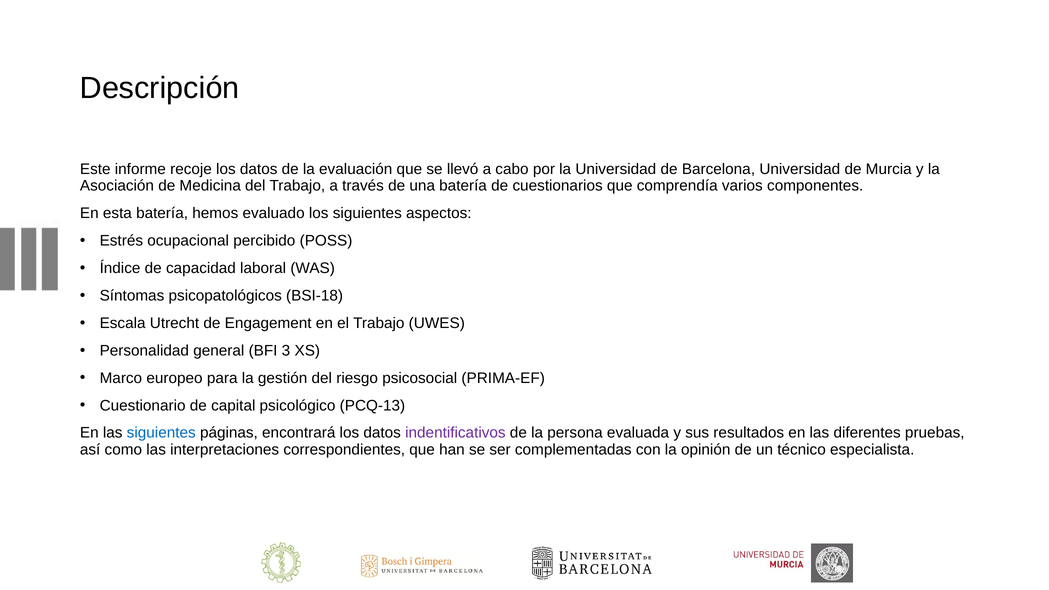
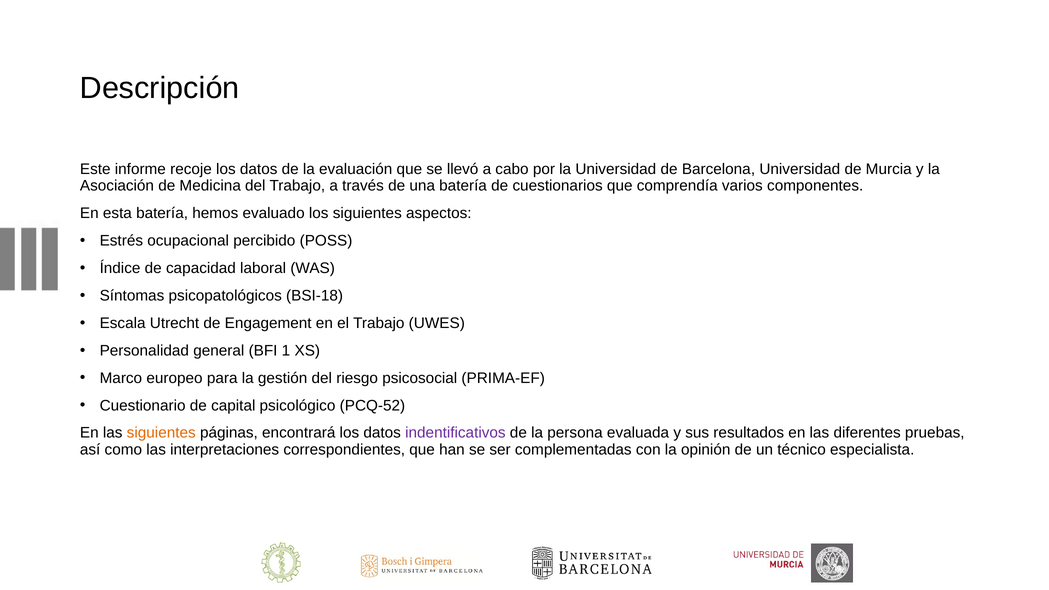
3: 3 -> 1
PCQ-13: PCQ-13 -> PCQ-52
siguientes at (161, 433) colour: blue -> orange
